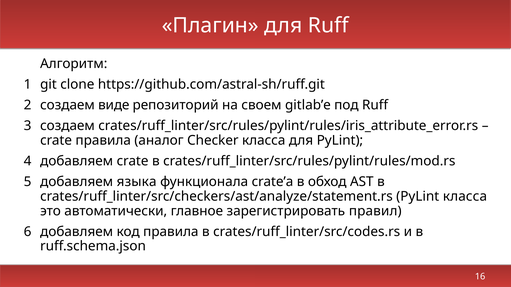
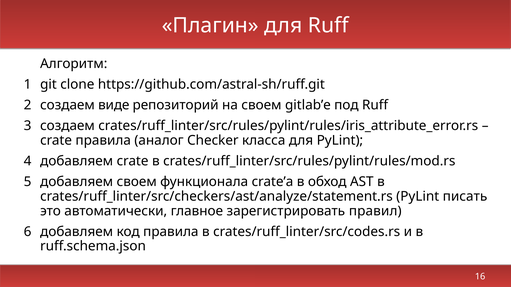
добавляем языка: языка -> своем
PyLint класса: класса -> писать
